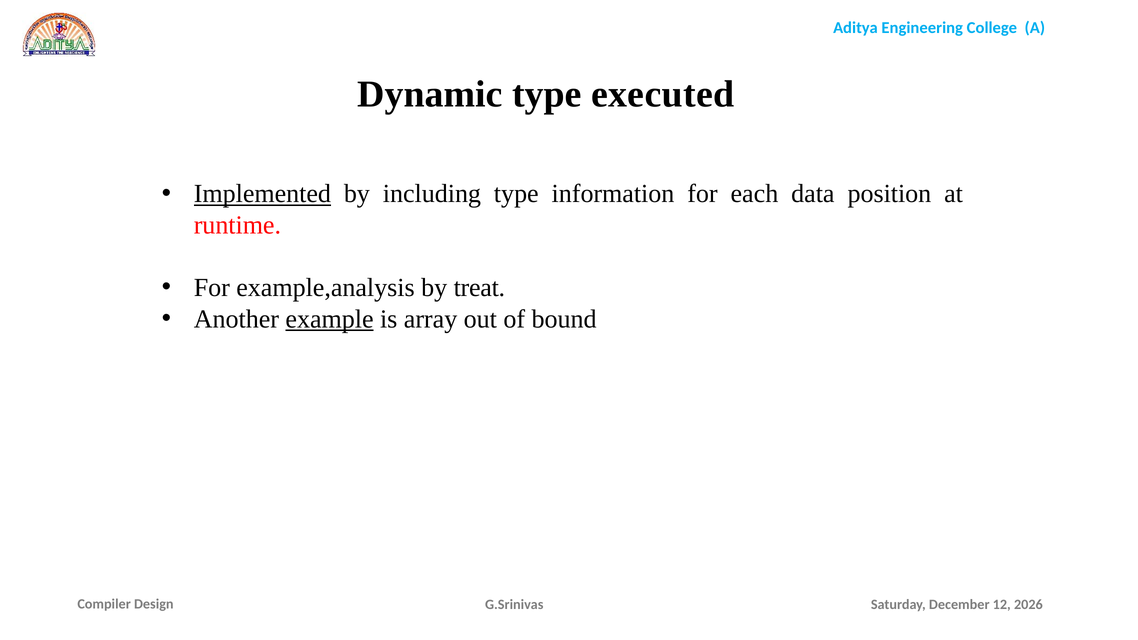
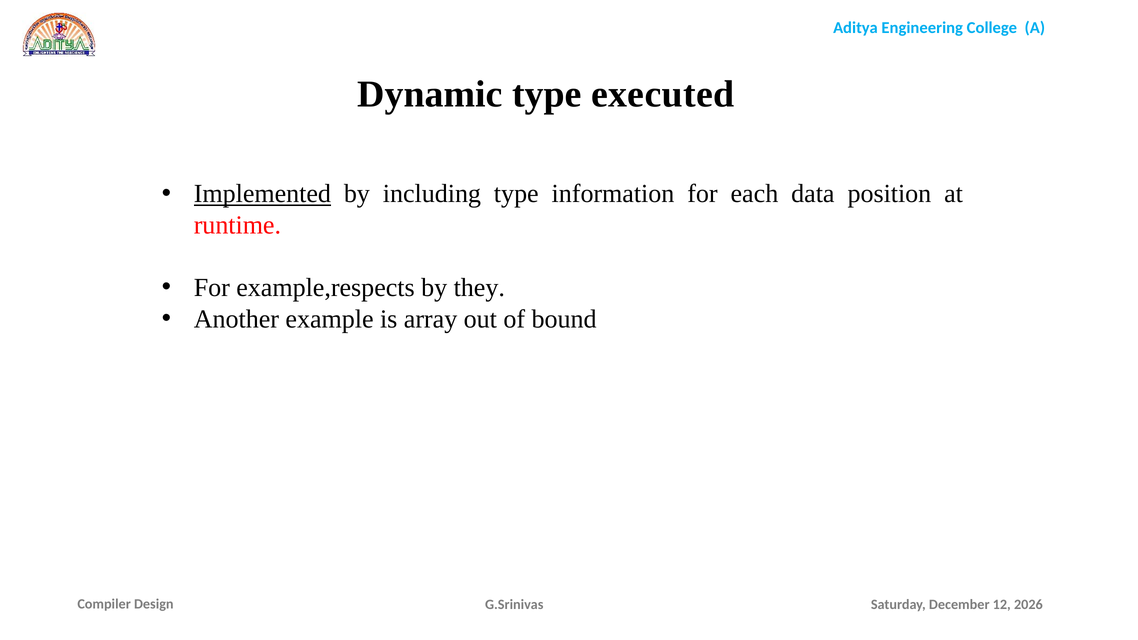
example,analysis: example,analysis -> example,respects
treat: treat -> they
example underline: present -> none
